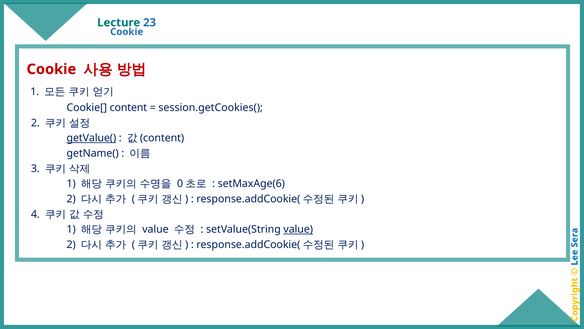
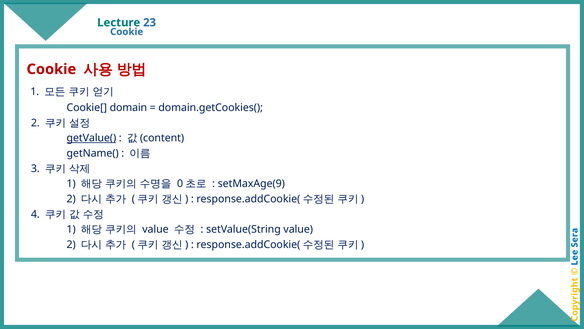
content: content -> domain
session.getCookies(: session.getCookies( -> domain.getCookies(
setMaxAge(6: setMaxAge(6 -> setMaxAge(9
value at (298, 229) underline: present -> none
